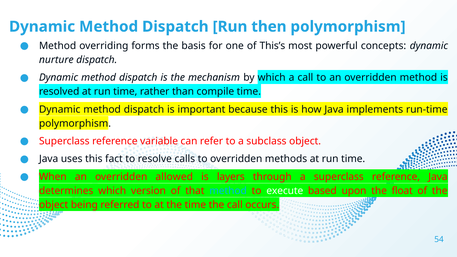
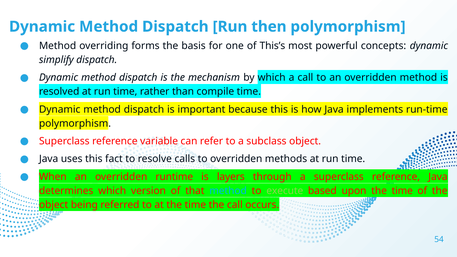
nurture: nurture -> simplify
allowed: allowed -> runtime
execute colour: white -> light green
upon the float: float -> time
